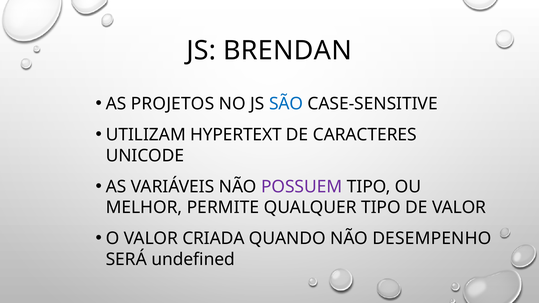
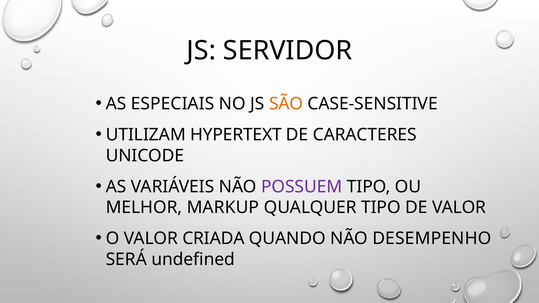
BRENDAN: BRENDAN -> SERVIDOR
PROJETOS: PROJETOS -> ESPECIAIS
SÃO colour: blue -> orange
PERMITE: PERMITE -> MARKUP
